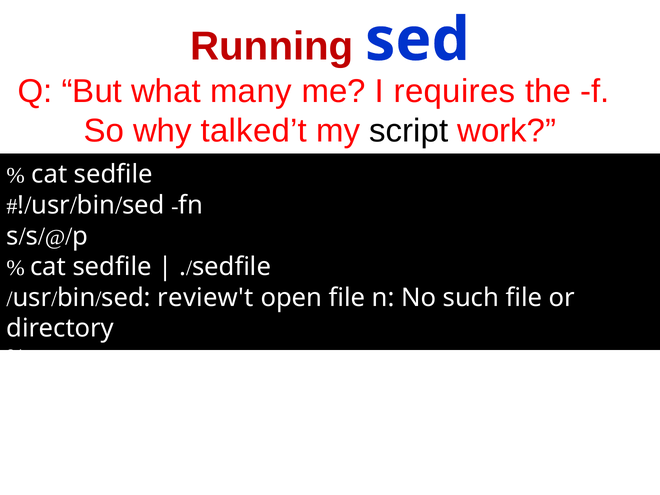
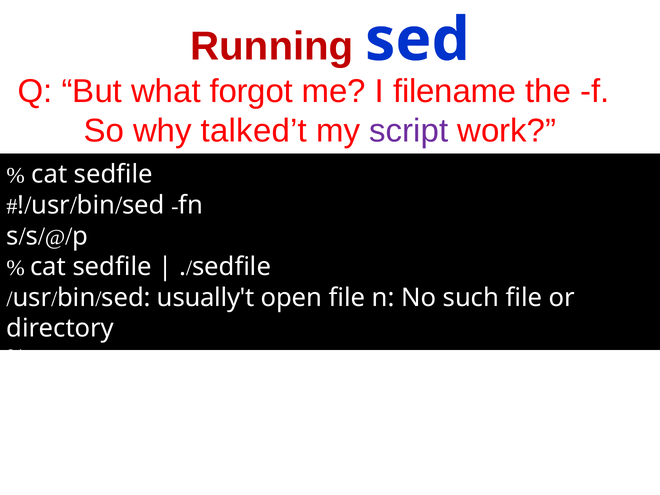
many: many -> forgot
requires: requires -> filename
script colour: black -> purple
review't: review't -> usually't
